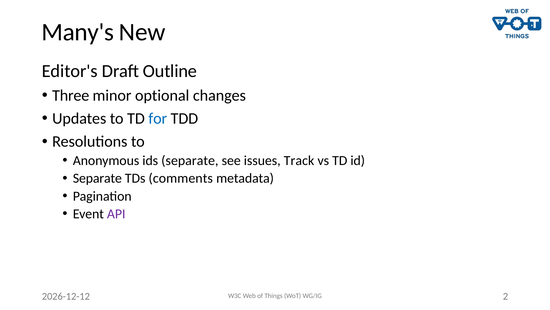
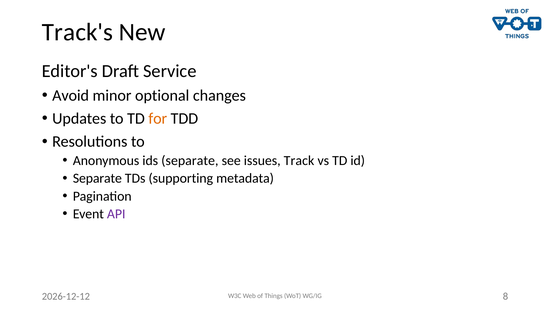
Many's: Many's -> Track's
Outline: Outline -> Service
Three: Three -> Avoid
for colour: blue -> orange
comments: comments -> supporting
2: 2 -> 8
